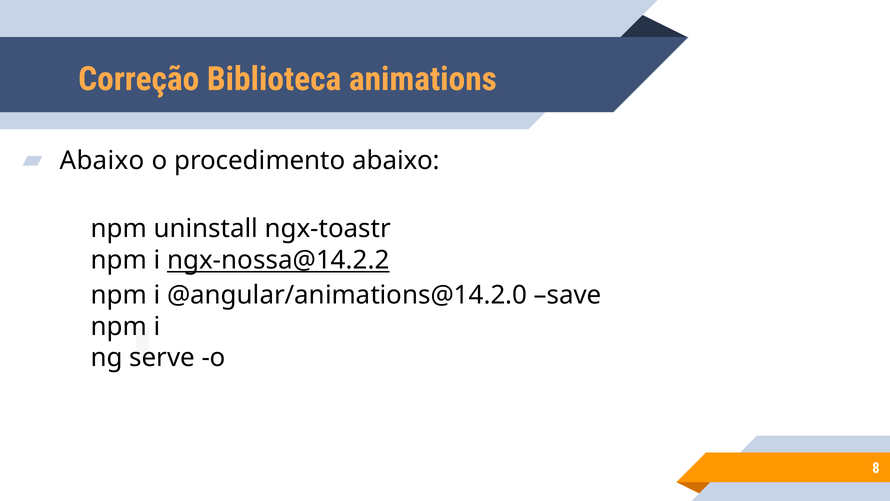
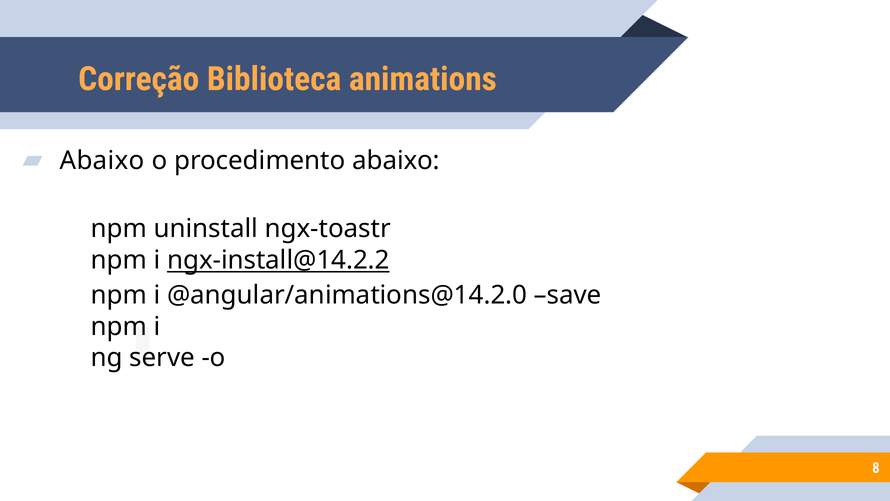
ngx-nossa@14.2.2: ngx-nossa@14.2.2 -> ngx-install@14.2.2
